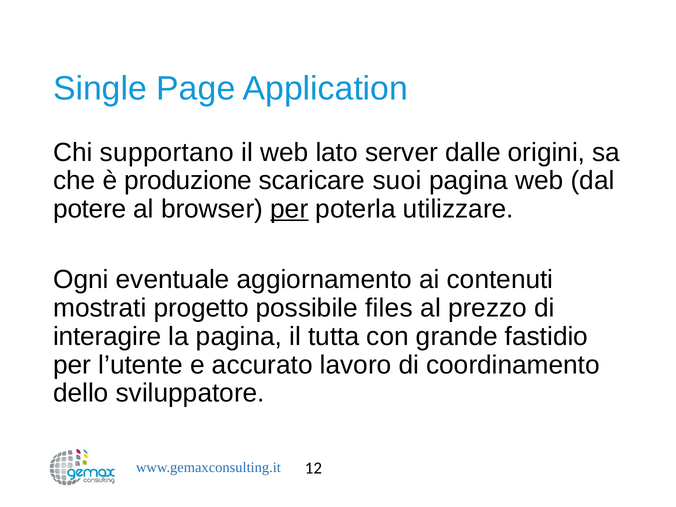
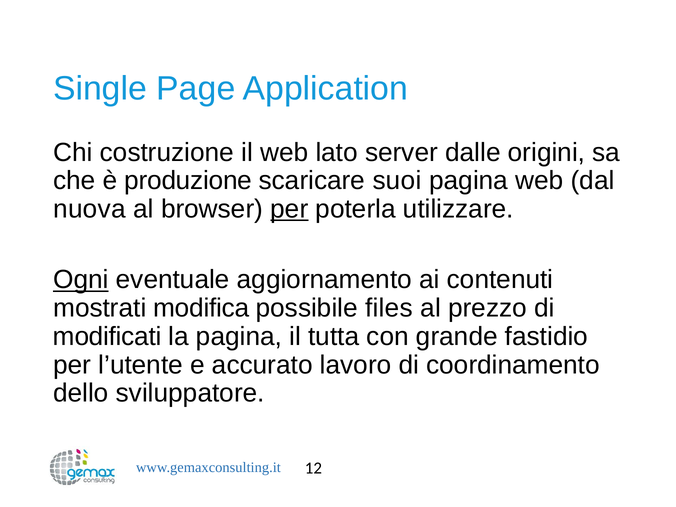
supportano: supportano -> costruzione
potere: potere -> nuova
Ogni underline: none -> present
progetto: progetto -> modifica
interagire: interagire -> modificati
